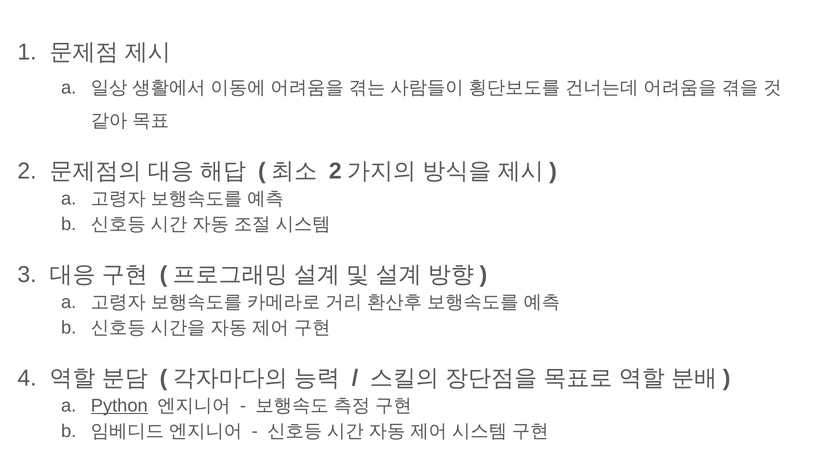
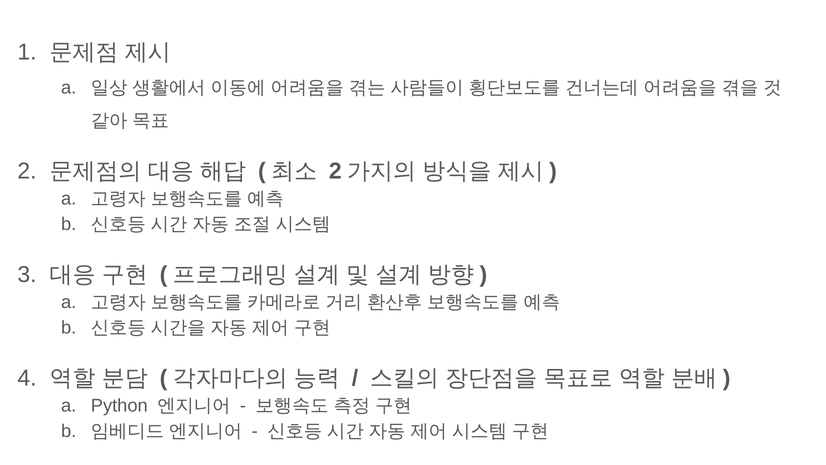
Python underline: present -> none
